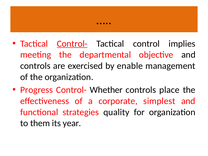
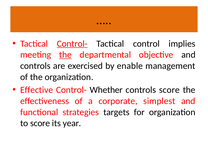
the at (65, 55) underline: none -> present
Progress: Progress -> Effective
controls place: place -> score
quality: quality -> targets
to them: them -> score
